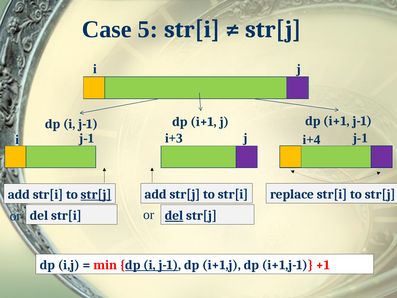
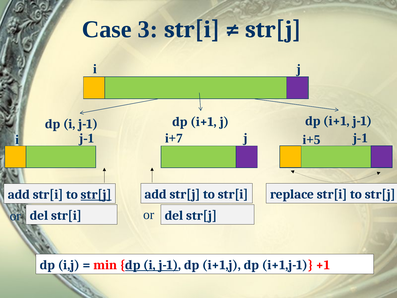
5: 5 -> 3
i+3: i+3 -> i+7
i+4: i+4 -> i+5
del at (174, 215) underline: present -> none
